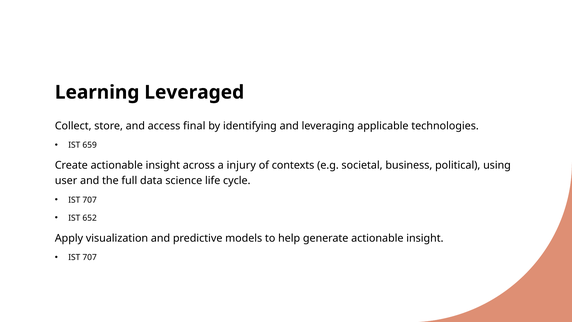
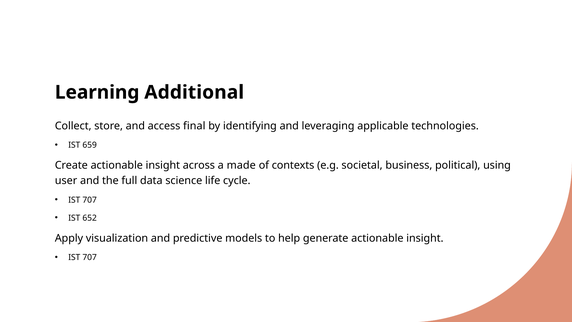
Leveraged: Leveraged -> Additional
injury: injury -> made
